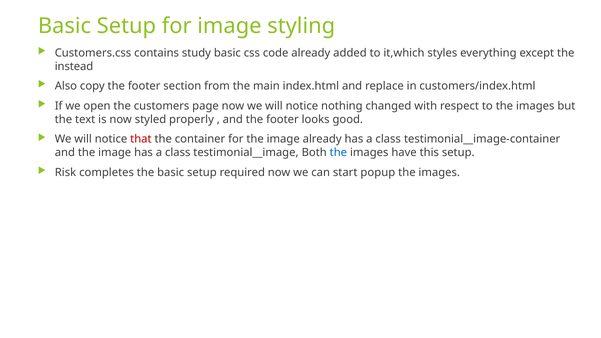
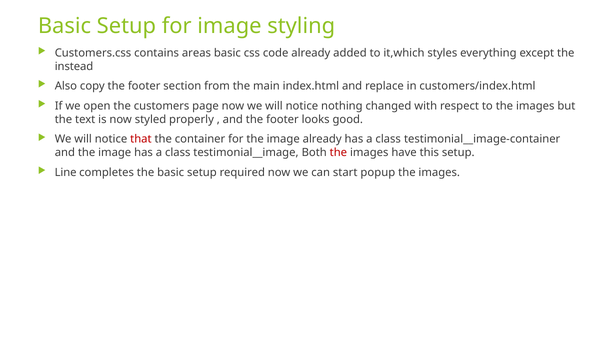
study: study -> areas
the at (338, 153) colour: blue -> red
Risk: Risk -> Line
